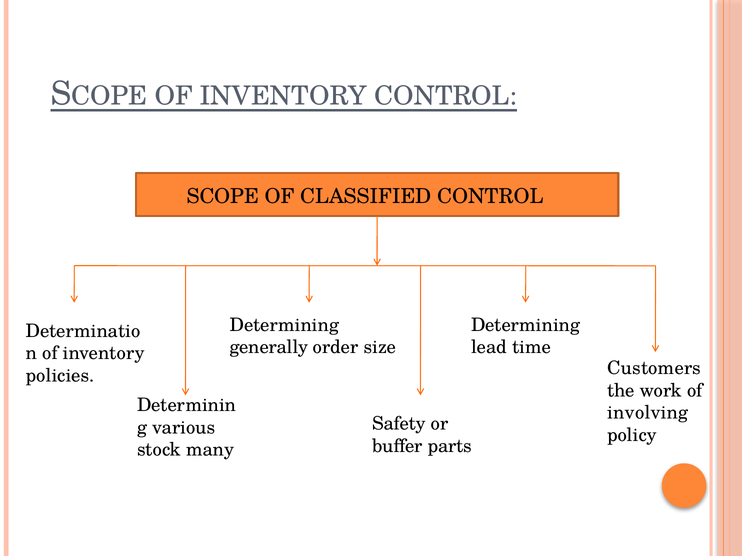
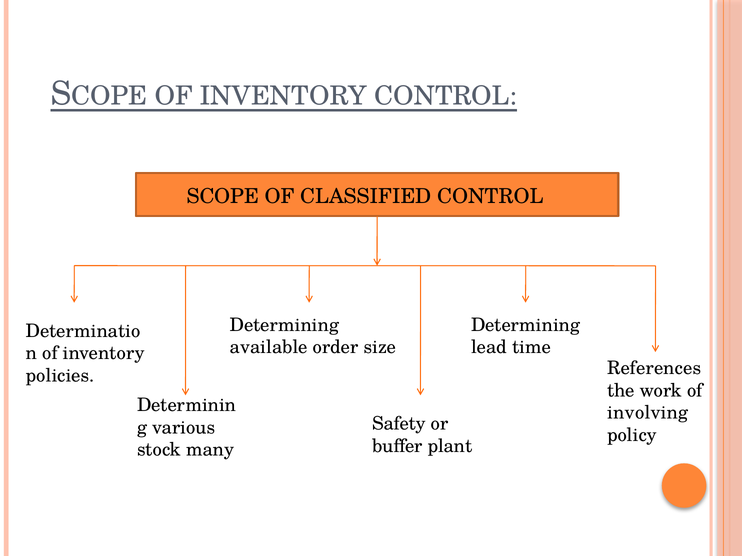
generally: generally -> available
Customers: Customers -> References
parts: parts -> plant
